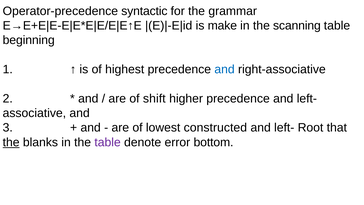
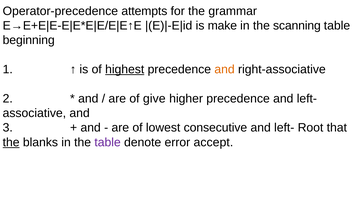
syntactic: syntactic -> attempts
highest underline: none -> present
and at (225, 69) colour: blue -> orange
shift: shift -> give
constructed: constructed -> consecutive
bottom: bottom -> accept
